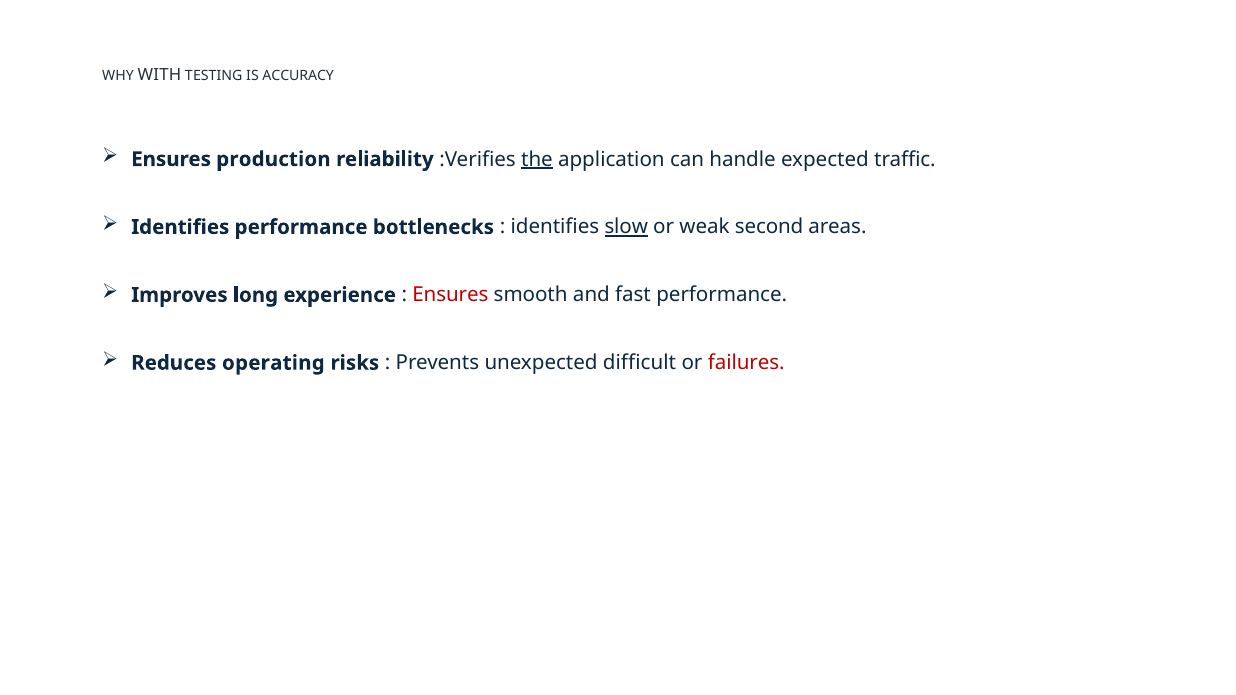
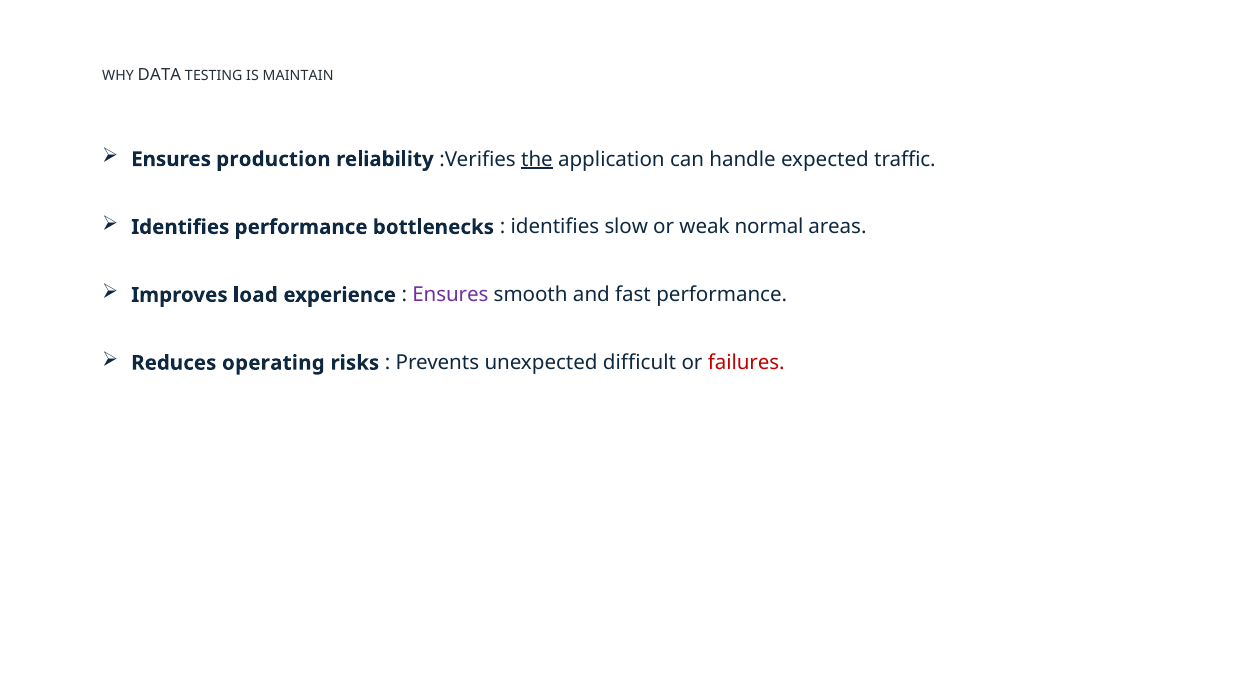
WITH: WITH -> DATA
ACCURACY: ACCURACY -> MAINTAIN
slow underline: present -> none
second: second -> normal
long: long -> load
Ensures at (450, 295) colour: red -> purple
